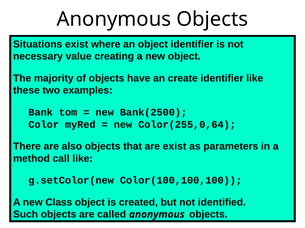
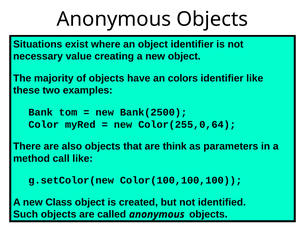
create: create -> colors
are exist: exist -> think
